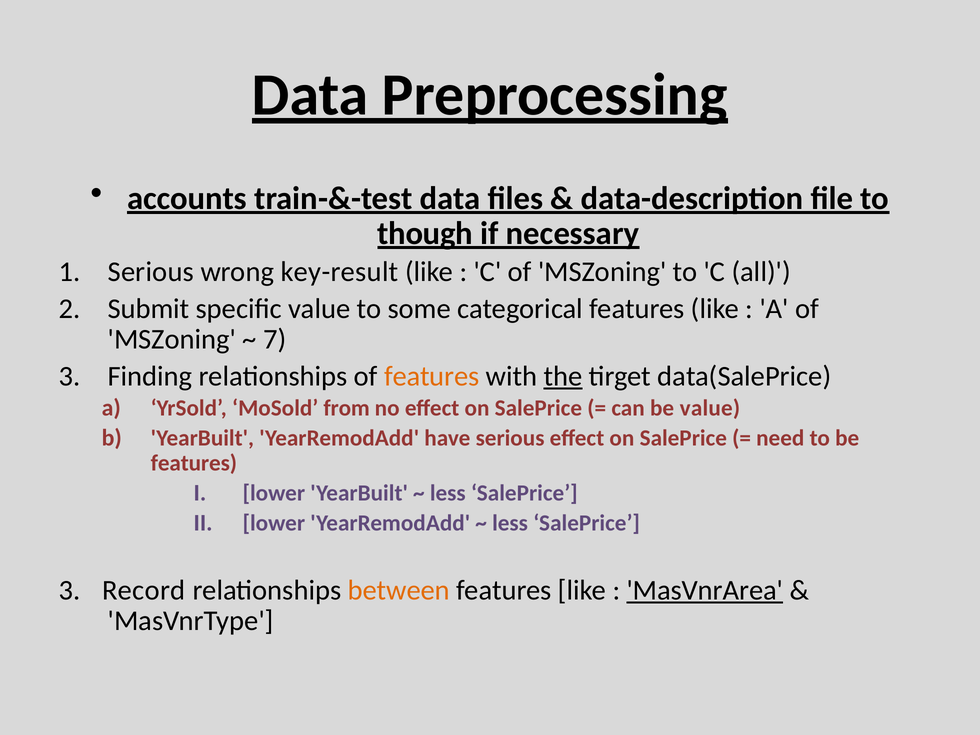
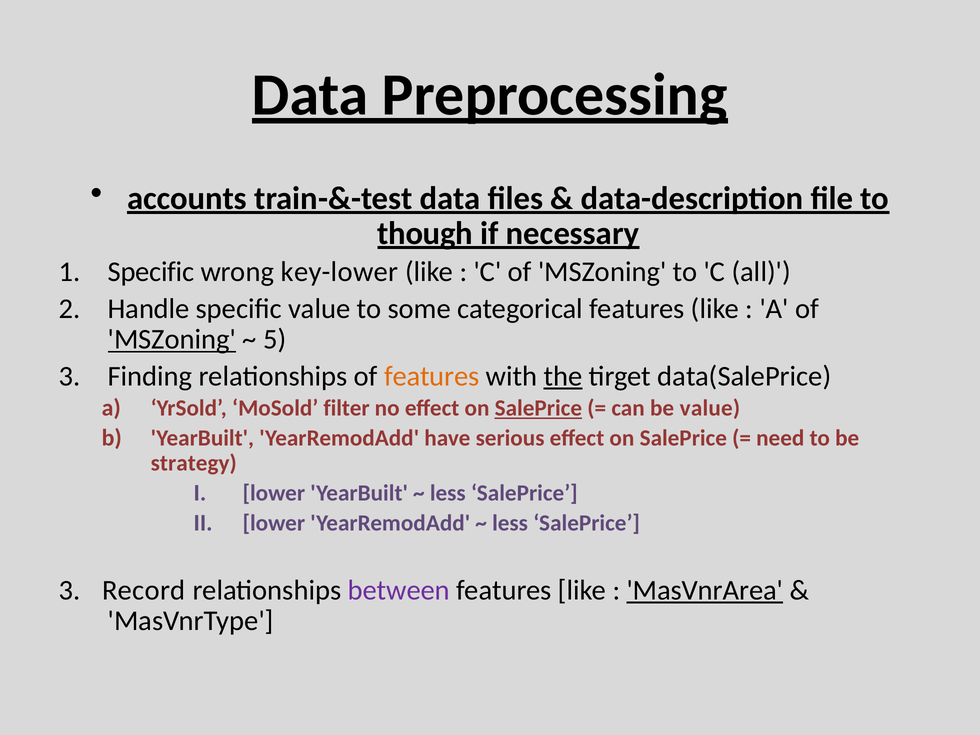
Serious at (151, 272): Serious -> Specific
key-result: key-result -> key-lower
Submit: Submit -> Handle
MSZoning at (172, 340) underline: none -> present
7: 7 -> 5
from: from -> filter
SalePrice at (538, 408) underline: none -> present
features at (194, 463): features -> strategy
between colour: orange -> purple
